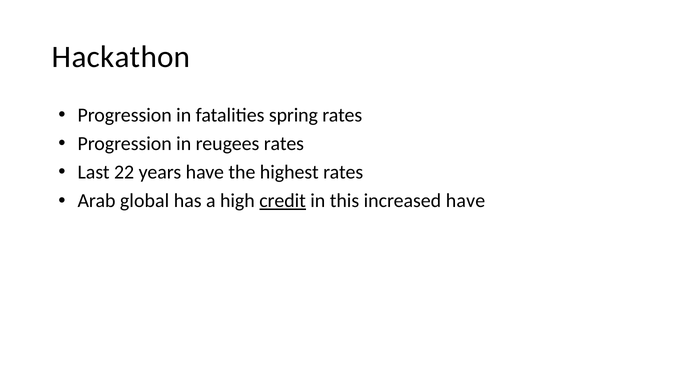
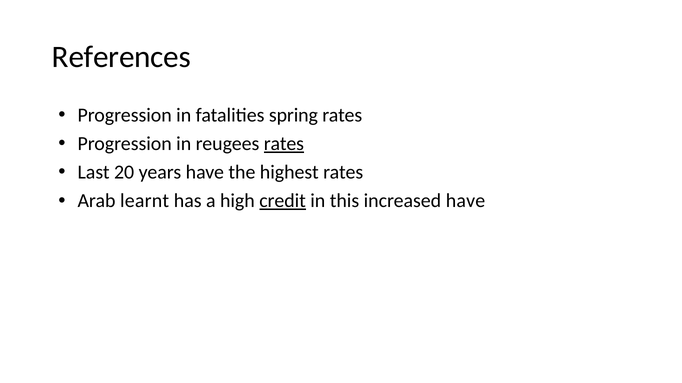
Hackathon: Hackathon -> References
rates at (284, 144) underline: none -> present
22: 22 -> 20
global: global -> learnt
